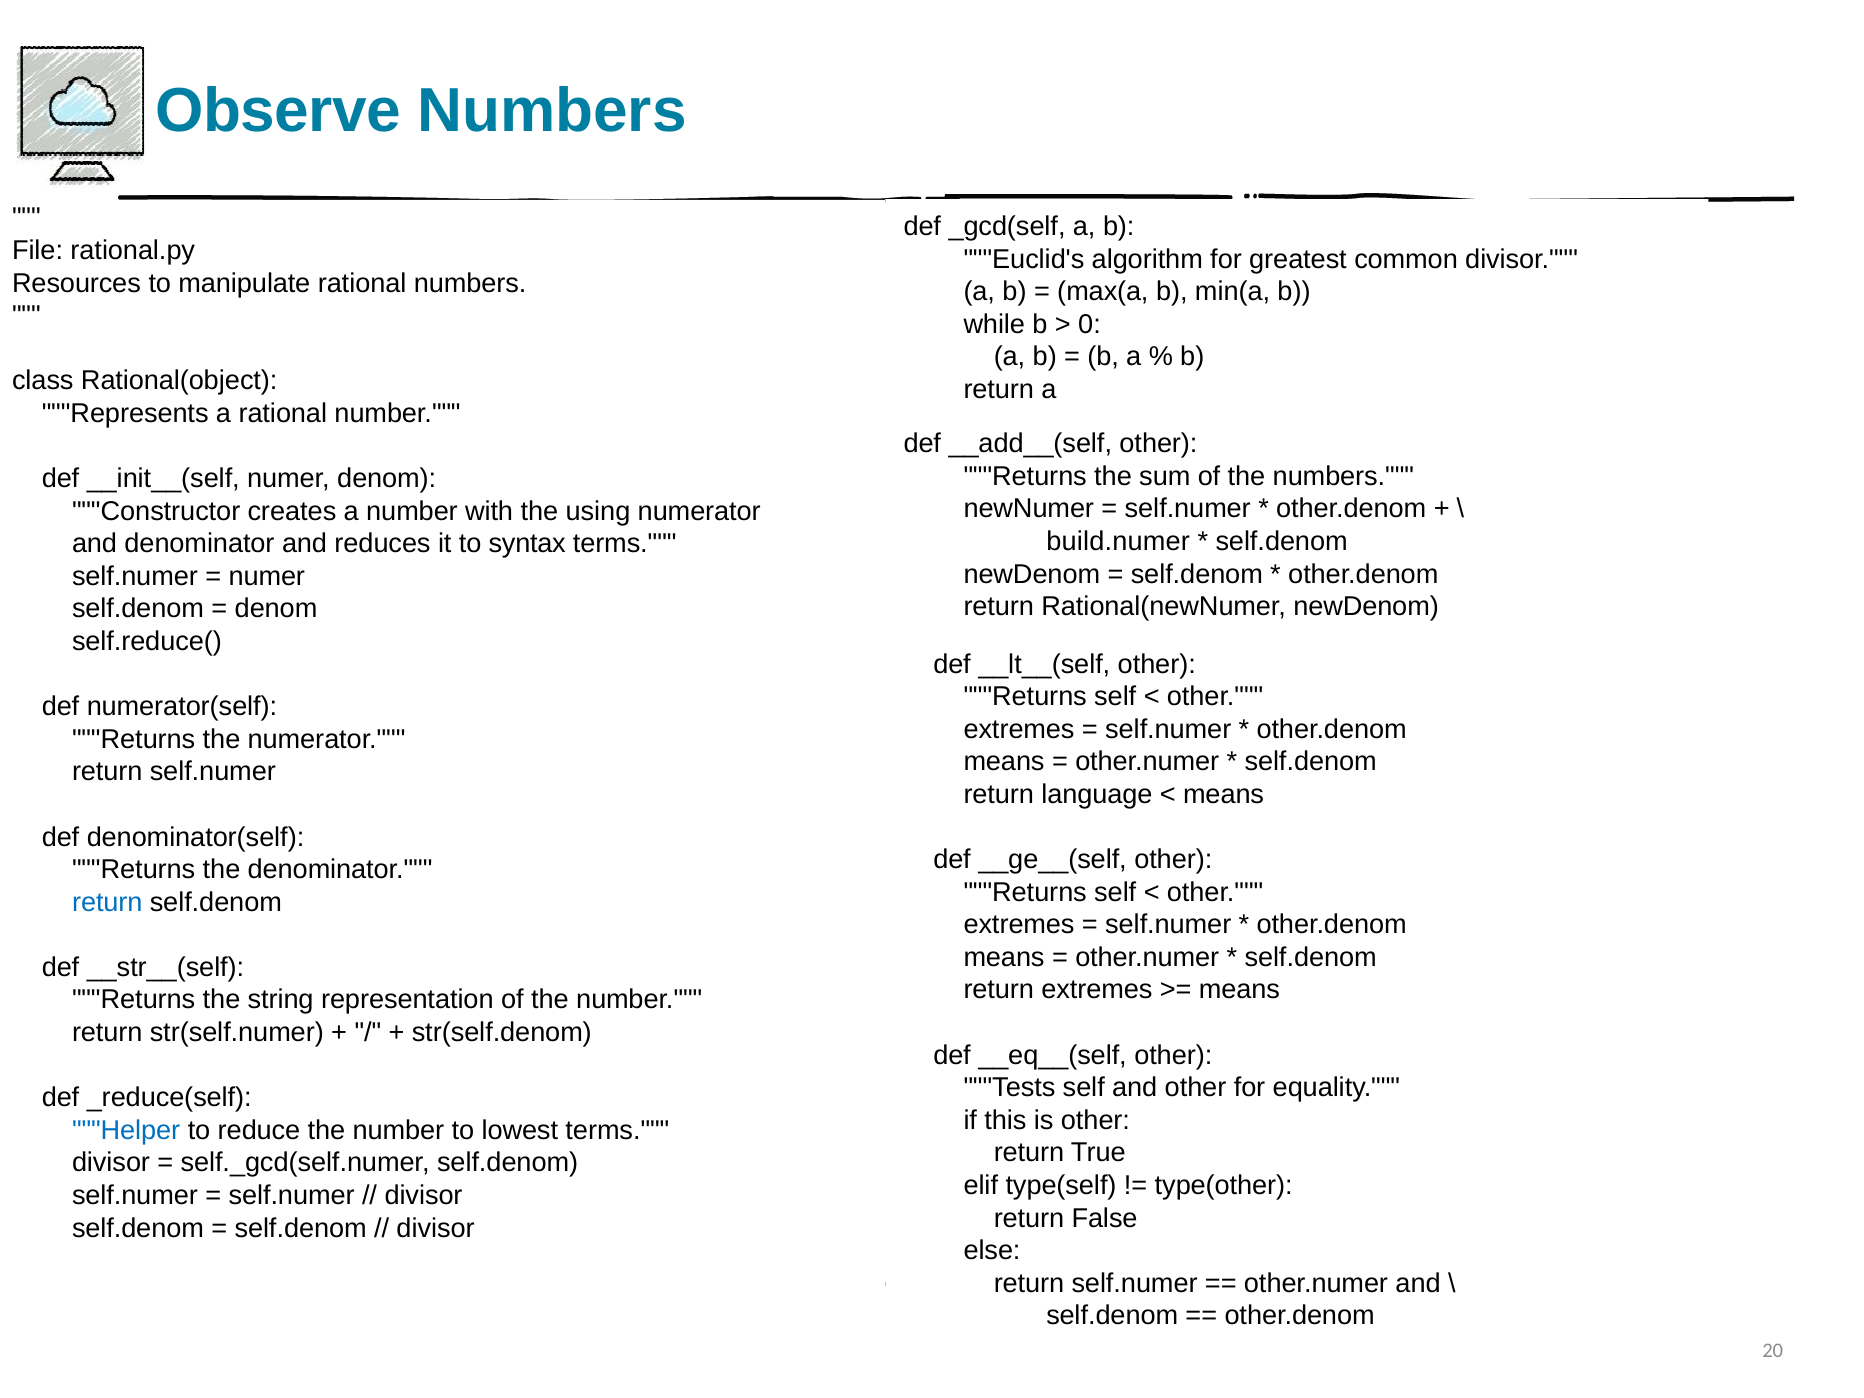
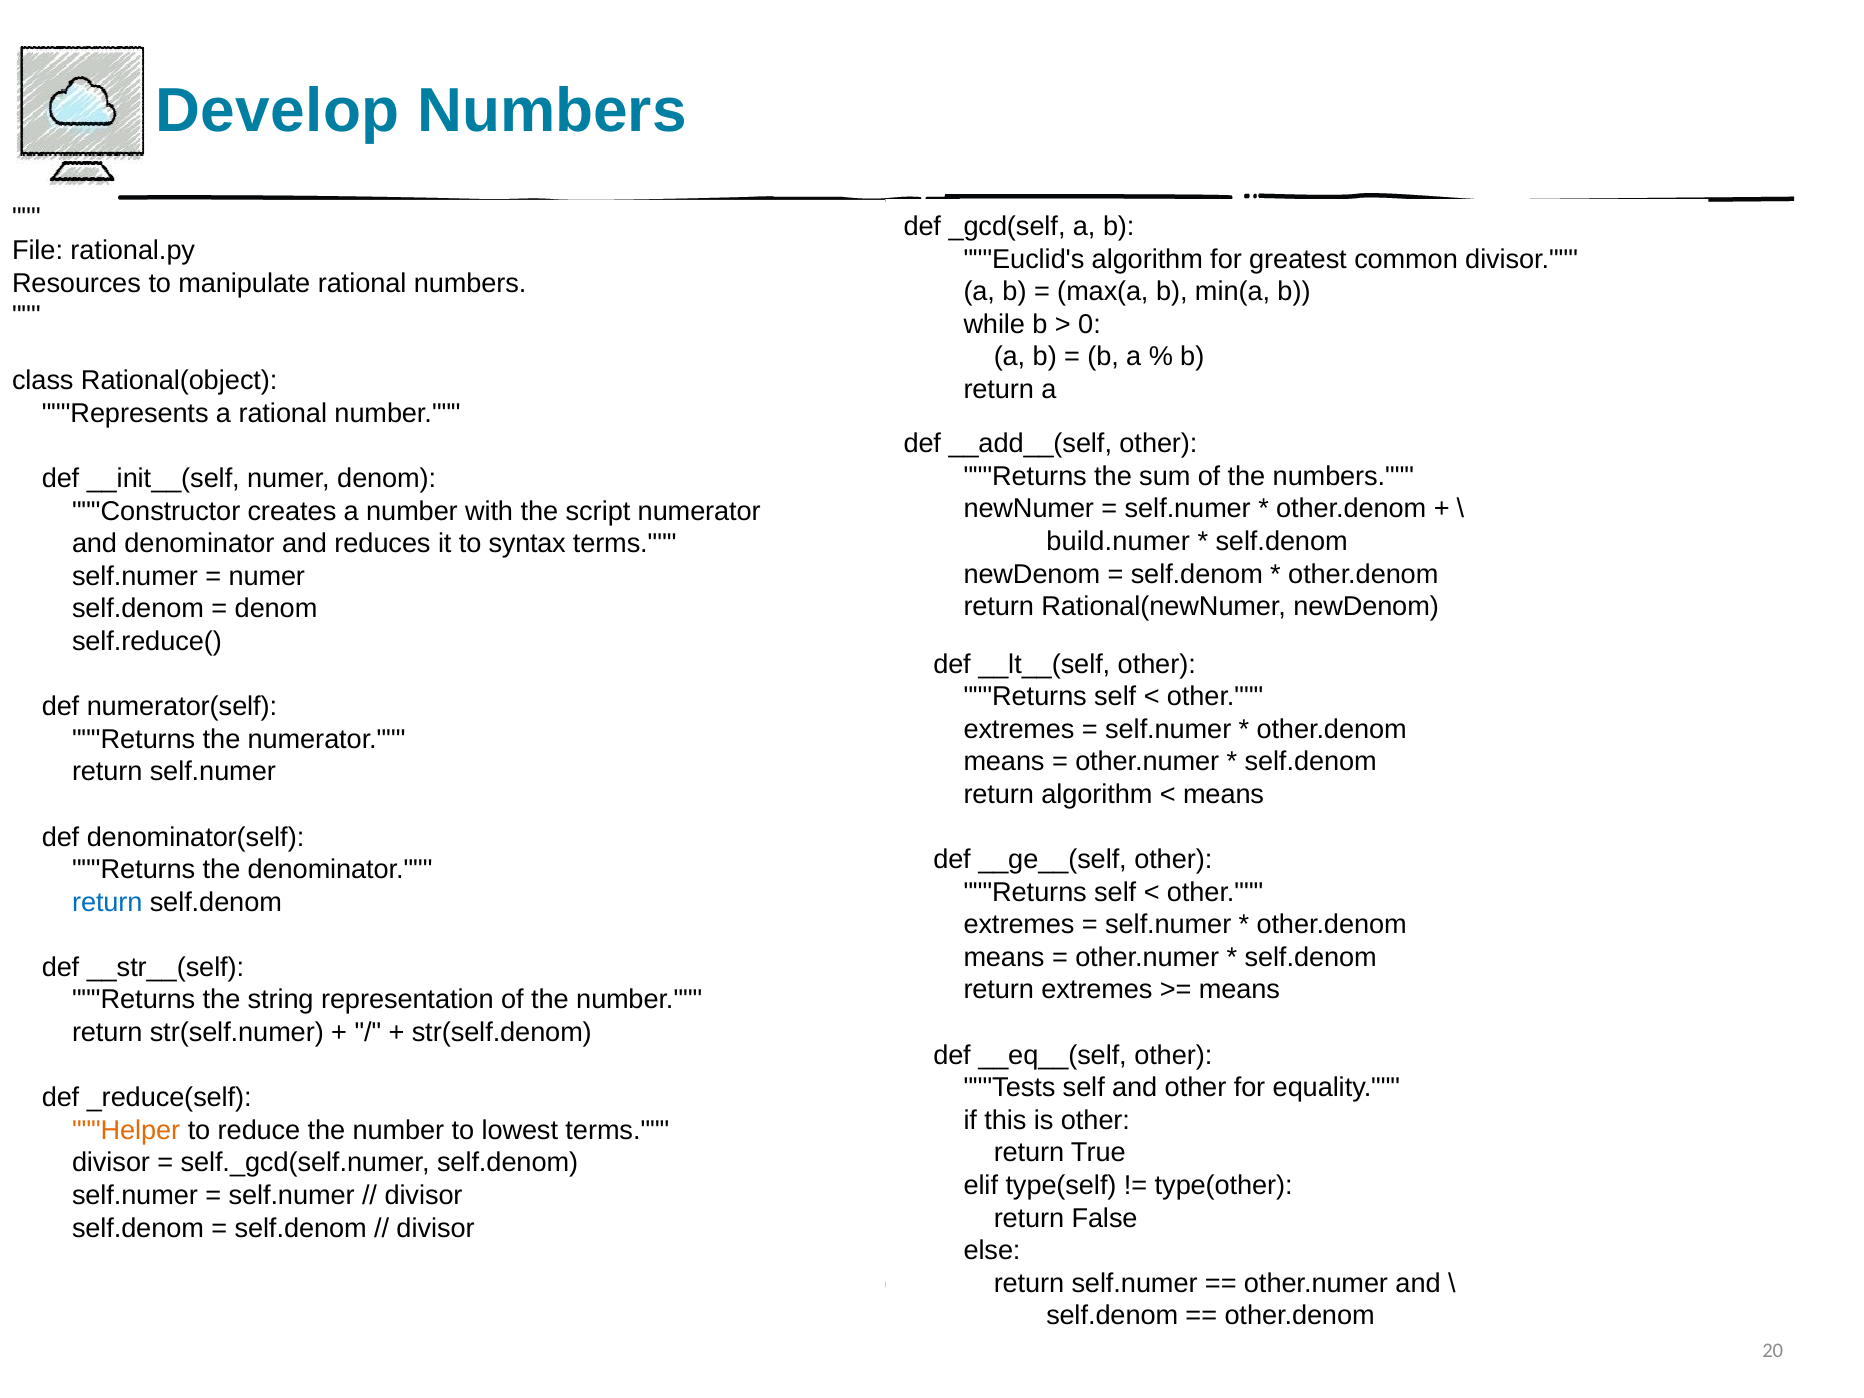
Observe: Observe -> Develop
using: using -> script
return language: language -> algorithm
Helper colour: blue -> orange
